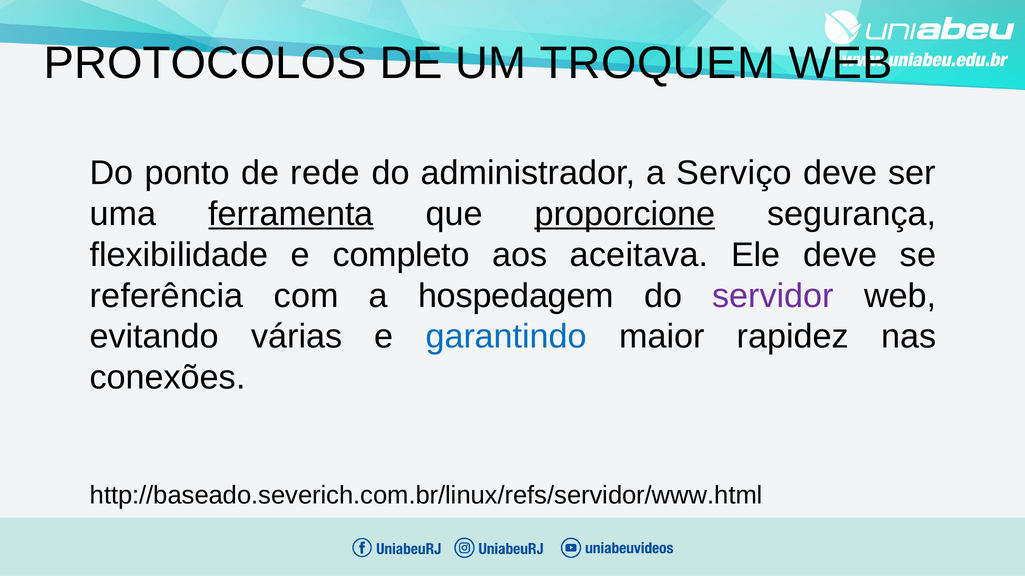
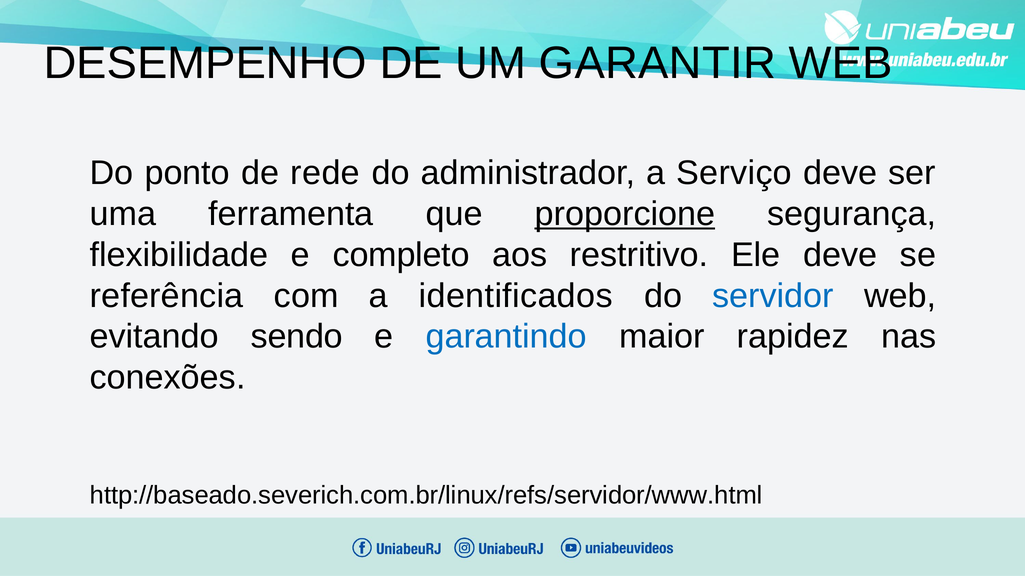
PROTOCOLOS: PROTOCOLOS -> DESEMPENHO
TROQUEM: TROQUEM -> GARANTIR
ferramenta underline: present -> none
aceitava: aceitava -> restritivo
hospedagem: hospedagem -> identificados
servidor colour: purple -> blue
várias: várias -> sendo
